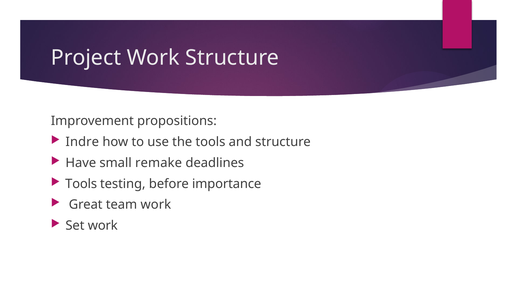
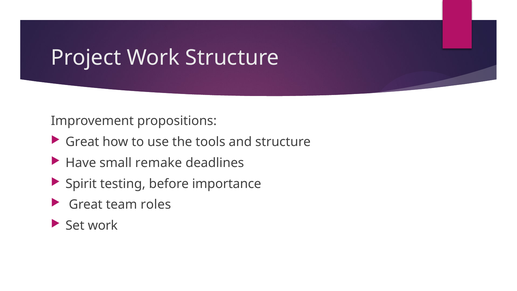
Indre at (82, 142): Indre -> Great
Tools at (81, 184): Tools -> Spirit
team work: work -> roles
